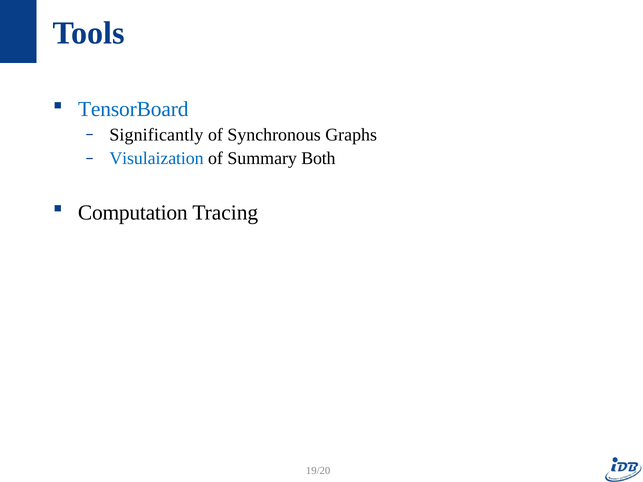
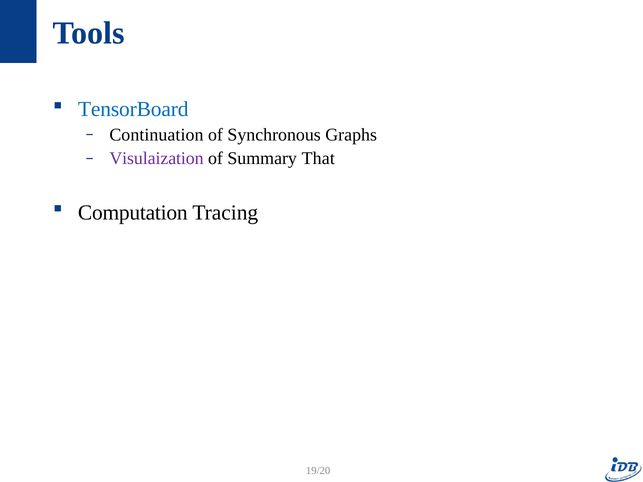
Significantly: Significantly -> Continuation
Visulaization colour: blue -> purple
Both: Both -> That
